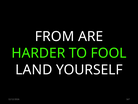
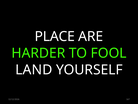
FROM: FROM -> PLACE
